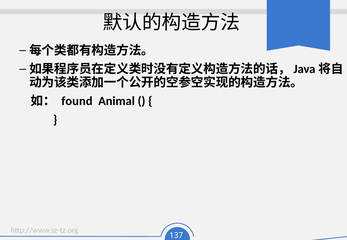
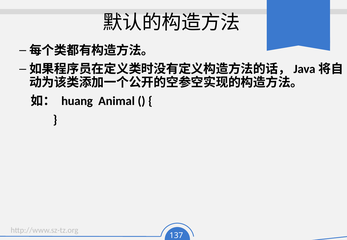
found: found -> huang
